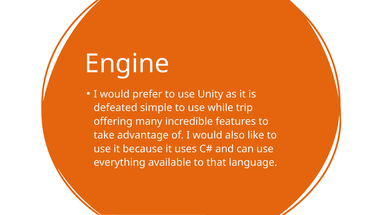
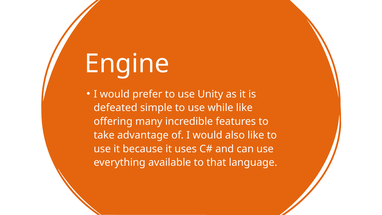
while trip: trip -> like
